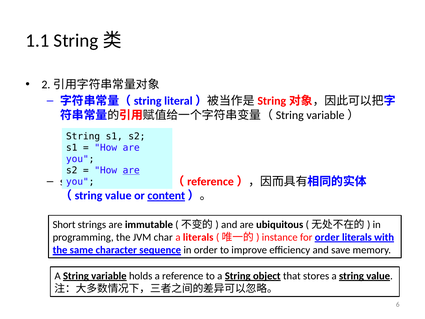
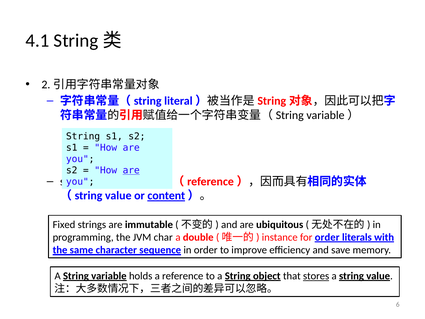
1.1: 1.1 -> 4.1
Short: Short -> Fixed
a literals: literals -> double
stores underline: none -> present
